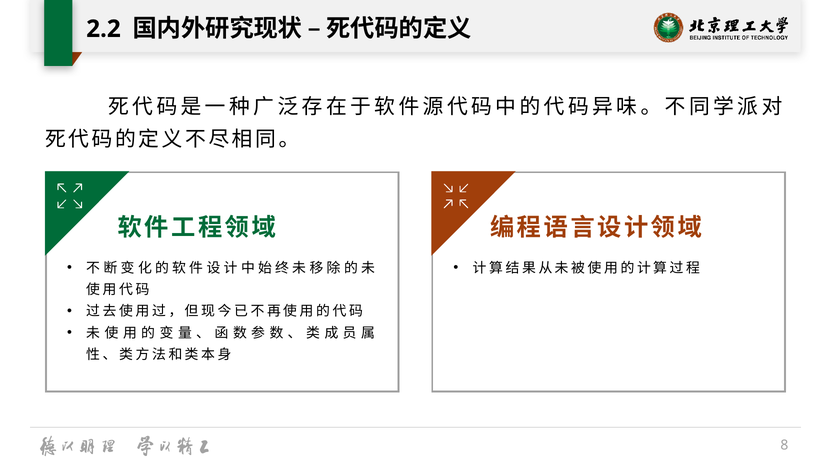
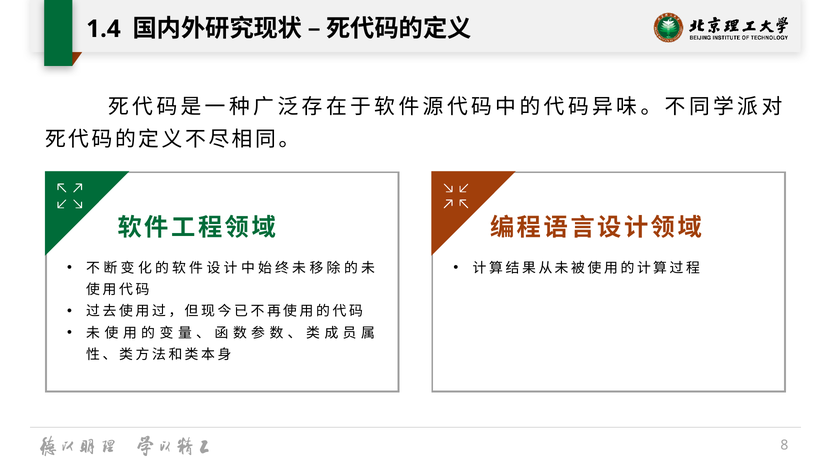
2.2: 2.2 -> 1.4
